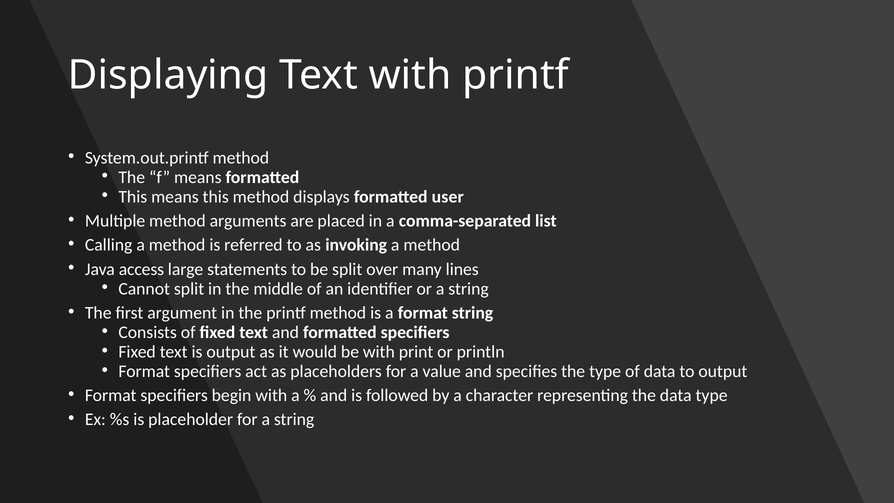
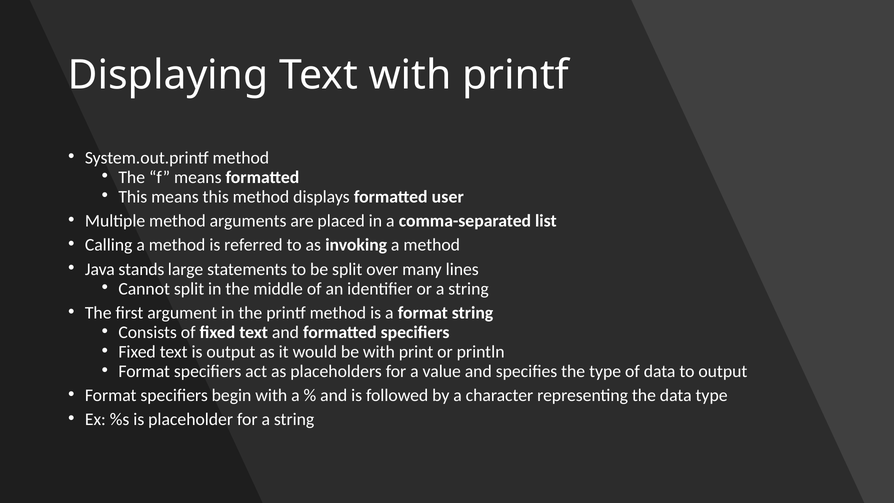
access: access -> stands
